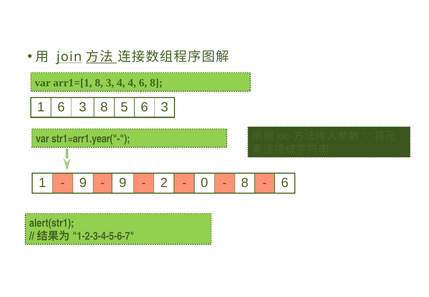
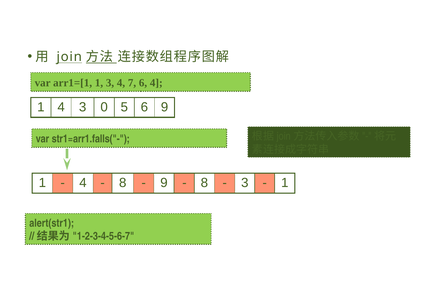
arr1=[1 8: 8 -> 1
4 4: 4 -> 7
6 8: 8 -> 4
1 6: 6 -> 4
3 8: 8 -> 0
5 6 3: 3 -> 9
str1=arr1.year("-: str1=arr1.year("- -> str1=arr1.falls("-
9 at (83, 183): 9 -> 4
9 at (123, 183): 9 -> 8
2 at (164, 183): 2 -> 9
0 at (204, 183): 0 -> 8
8 at (245, 183): 8 -> 3
6 at (285, 183): 6 -> 1
